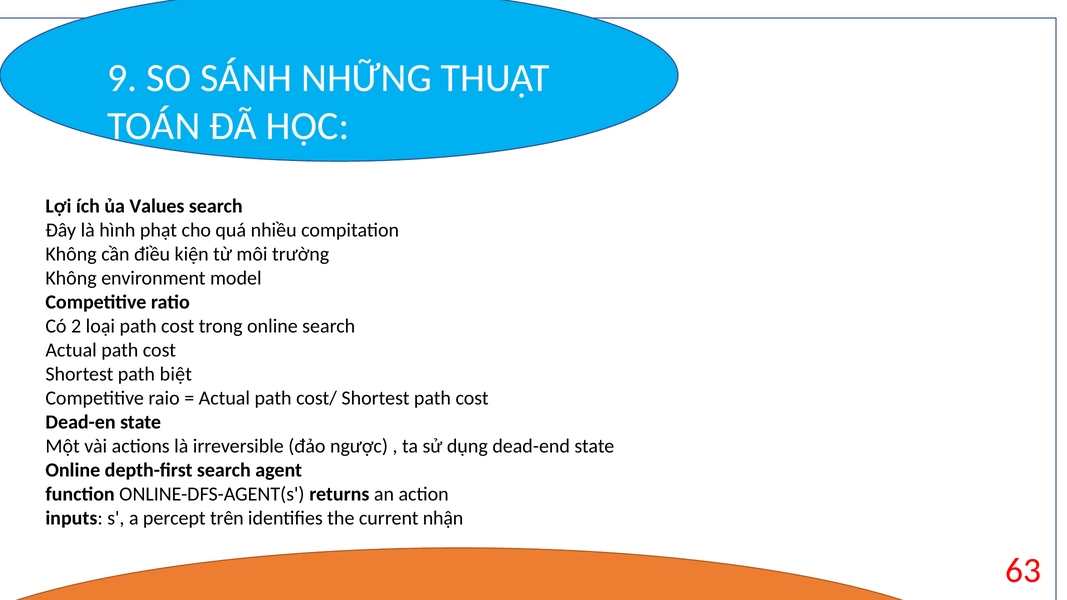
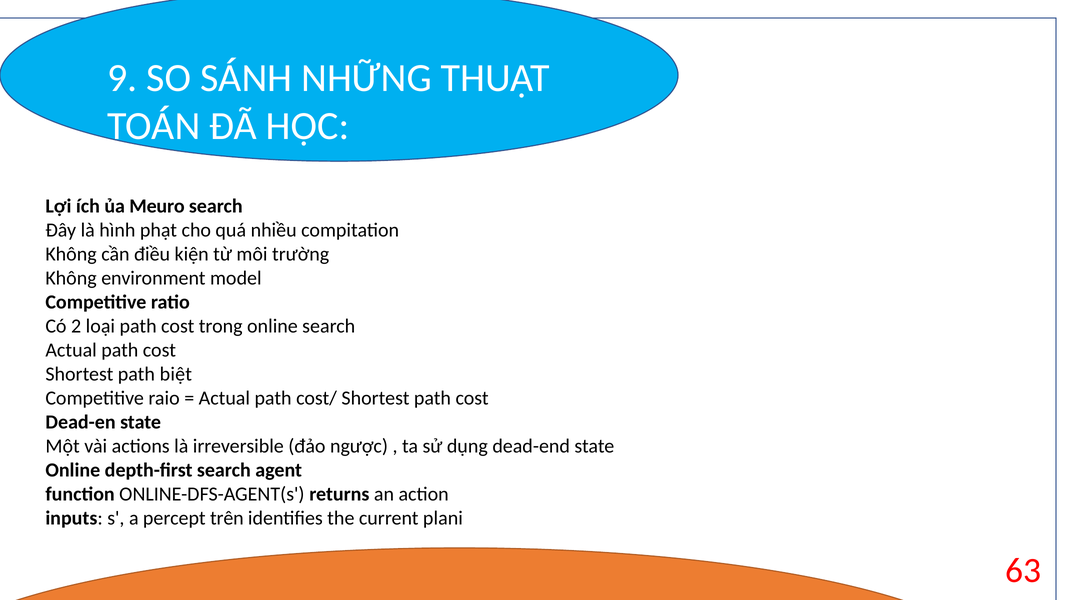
Values: Values -> Meuro
nhận: nhận -> plani
